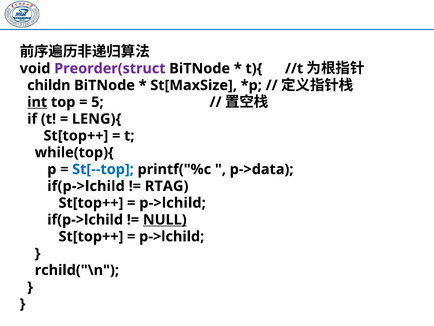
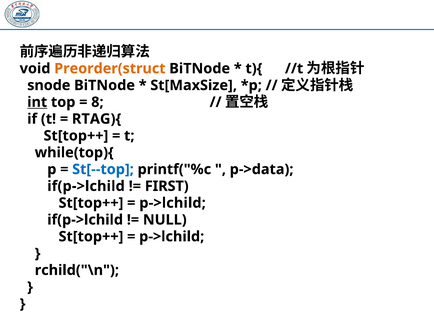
Preorder(struct colour: purple -> orange
childn: childn -> snode
5: 5 -> 8
LENG){: LENG){ -> RTAG){
RTAG: RTAG -> FIRST
NULL underline: present -> none
